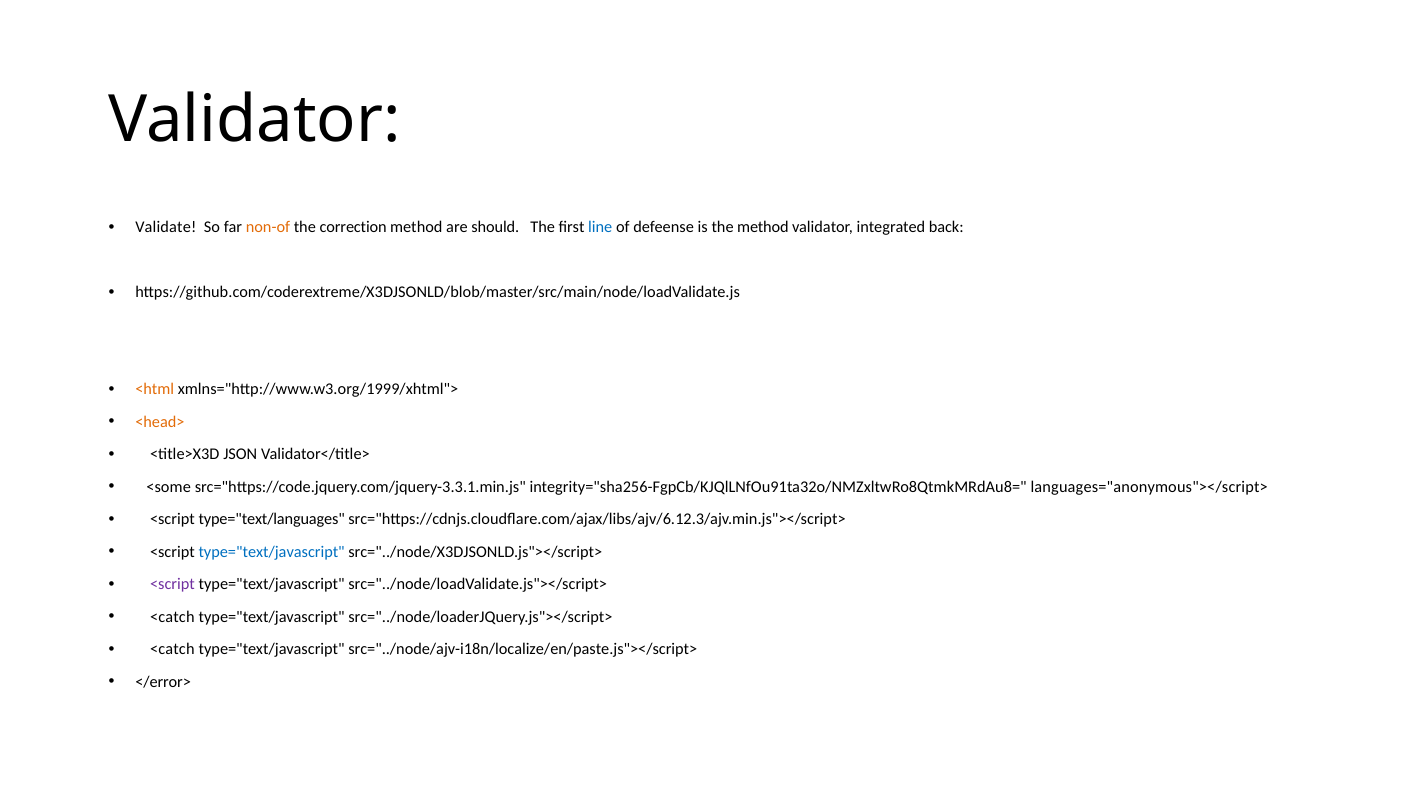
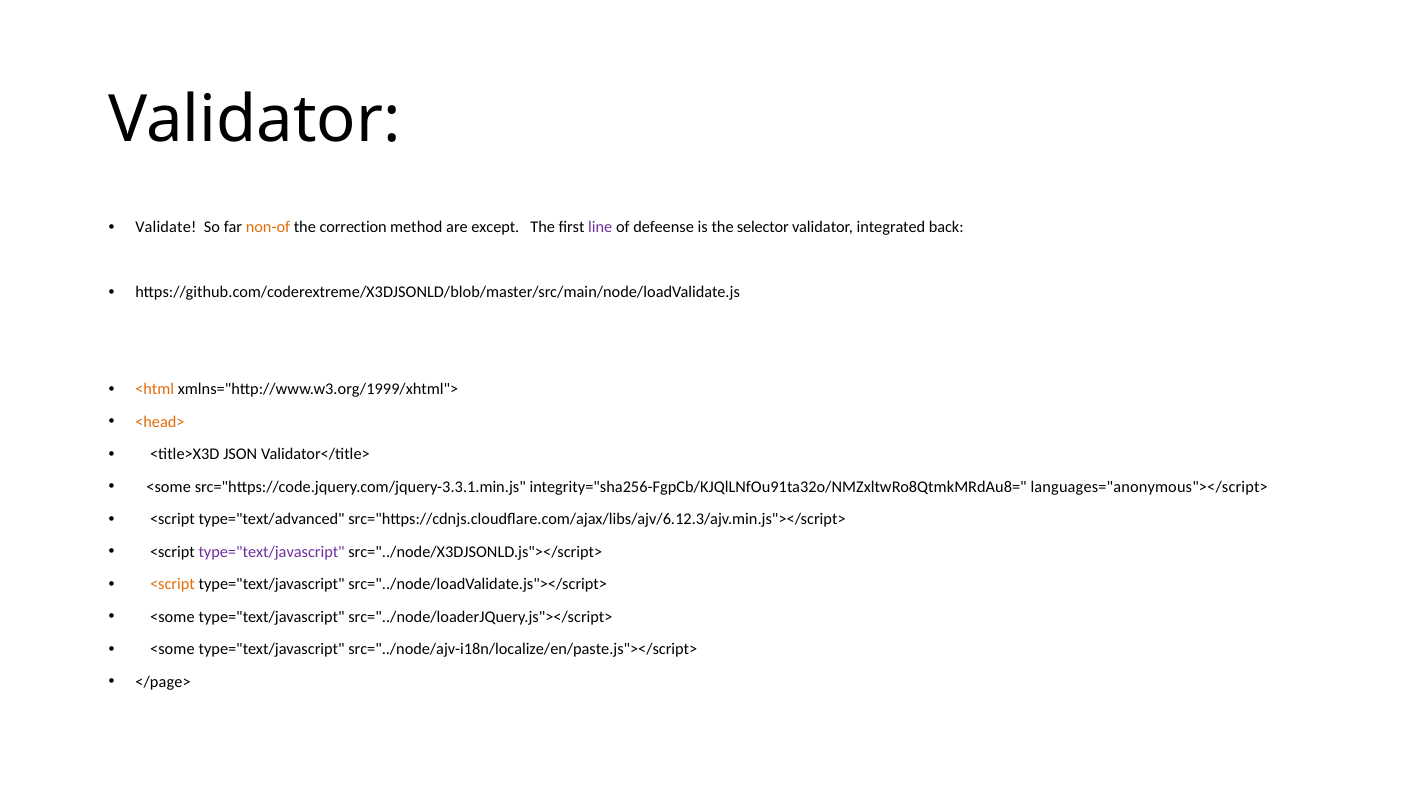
should: should -> except
line colour: blue -> purple
the method: method -> selector
type="text/languages: type="text/languages -> type="text/advanced
type="text/javascript at (272, 552) colour: blue -> purple
<script at (172, 584) colour: purple -> orange
<catch at (172, 617): <catch -> <some
<catch at (172, 649): <catch -> <some
</error>: </error> -> </page>
